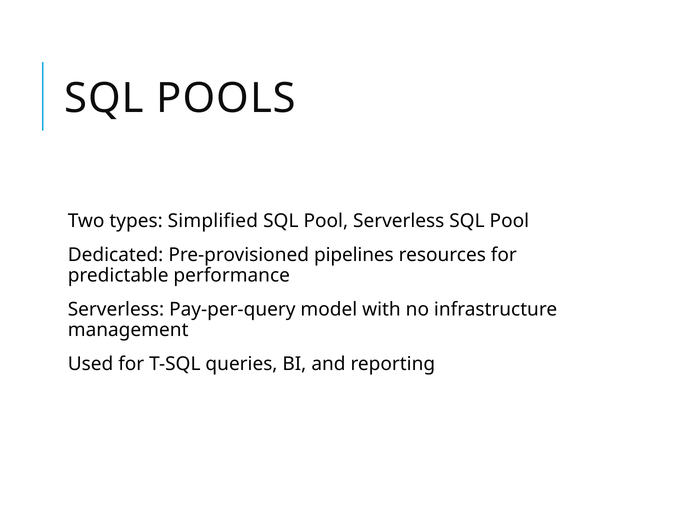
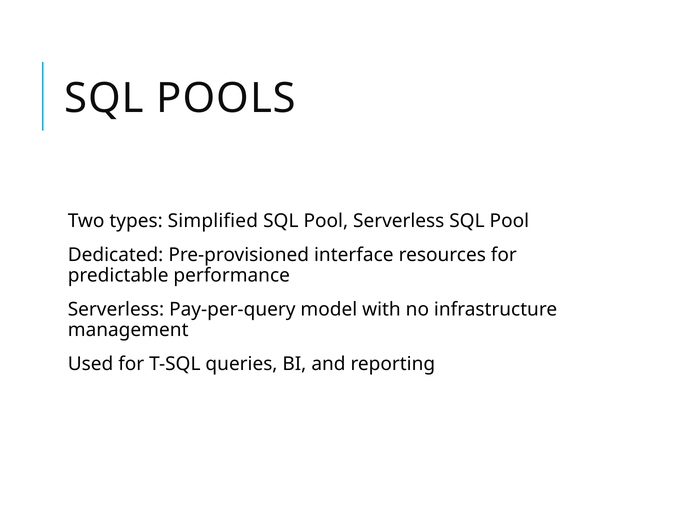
pipelines: pipelines -> interface
